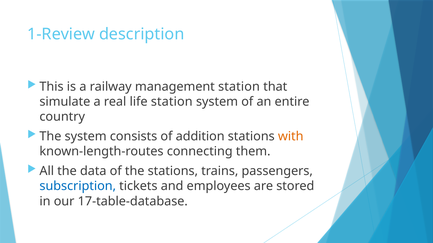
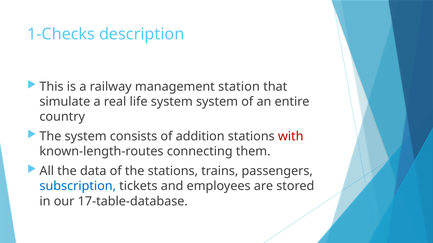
1-Review: 1-Review -> 1-Checks
life station: station -> system
with colour: orange -> red
